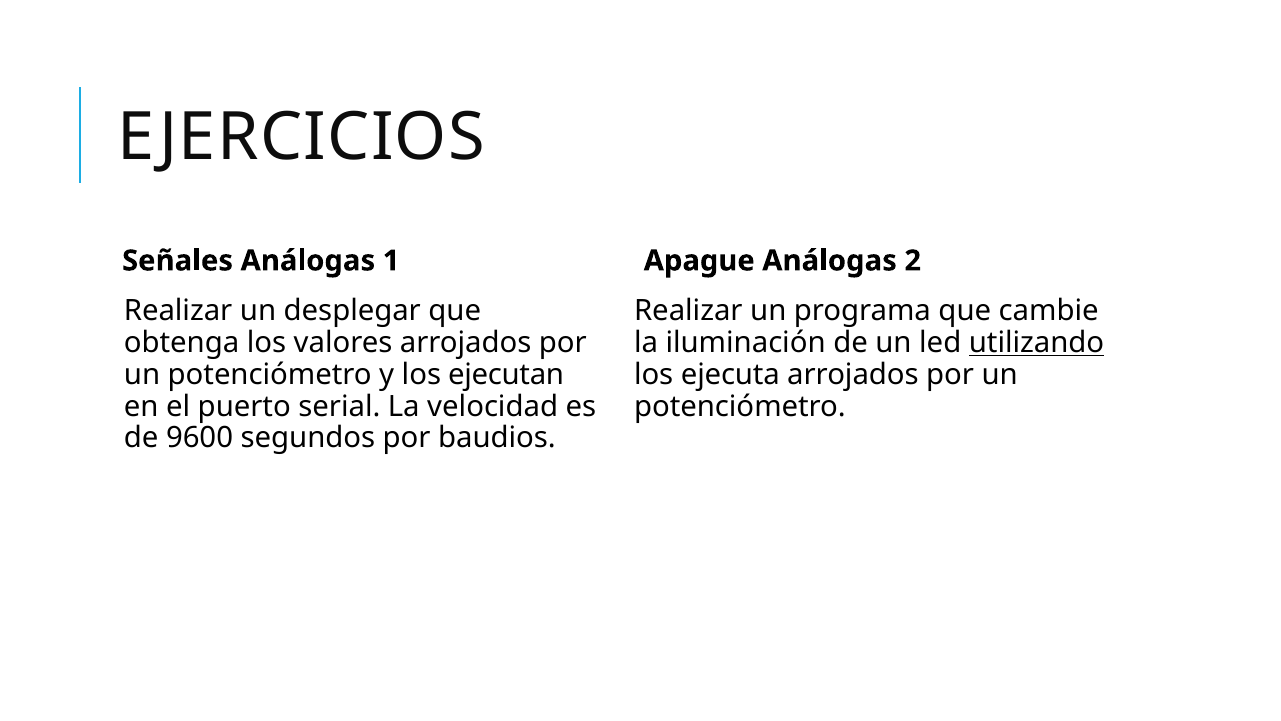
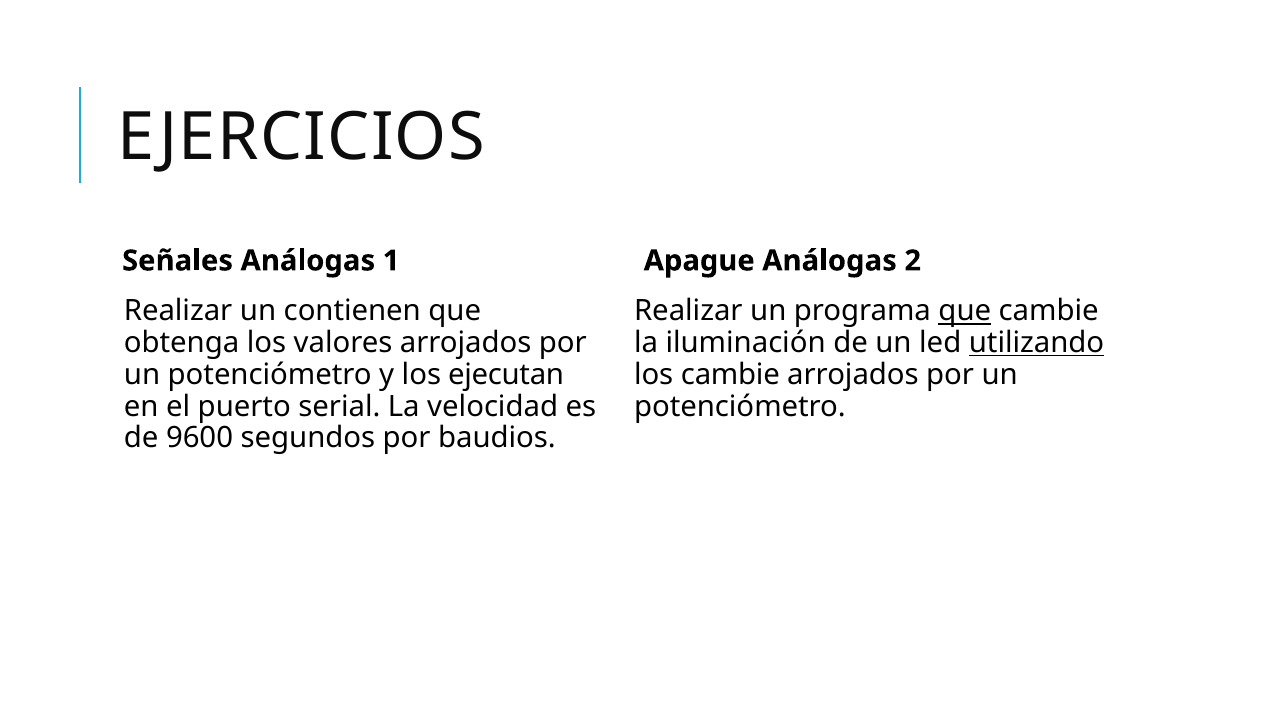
desplegar: desplegar -> contienen
que at (965, 311) underline: none -> present
los ejecuta: ejecuta -> cambie
